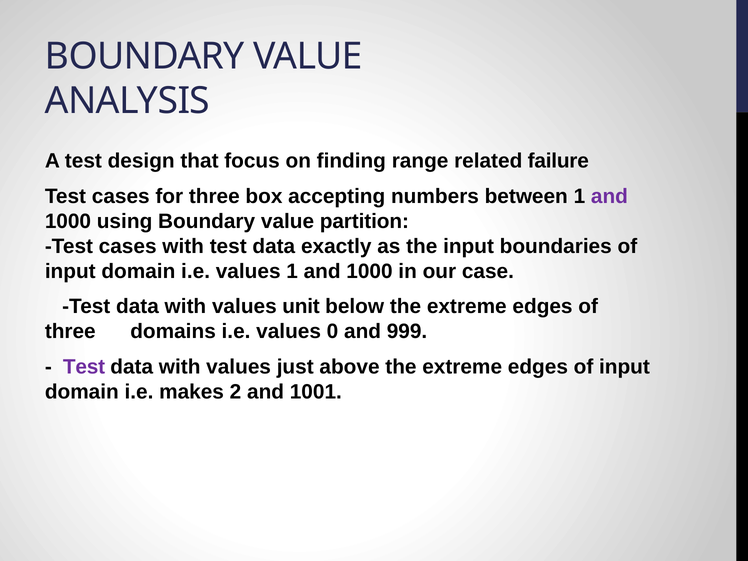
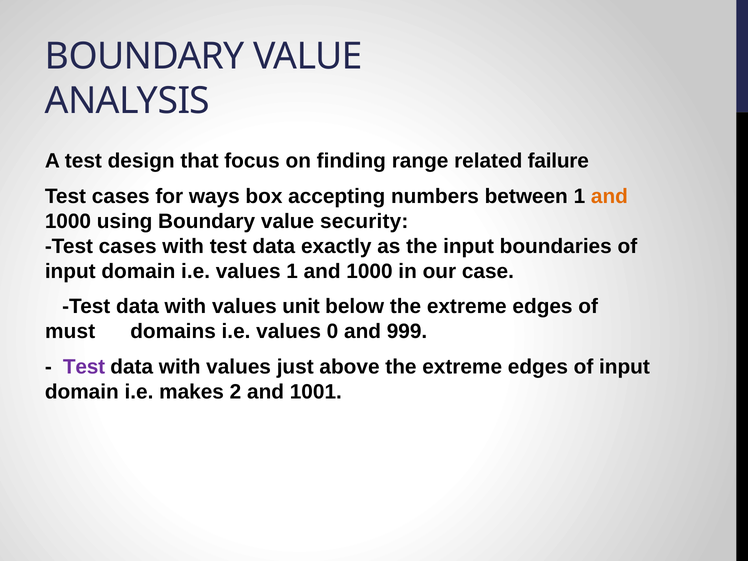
for three: three -> ways
and at (609, 196) colour: purple -> orange
partition: partition -> security
three at (70, 331): three -> must
